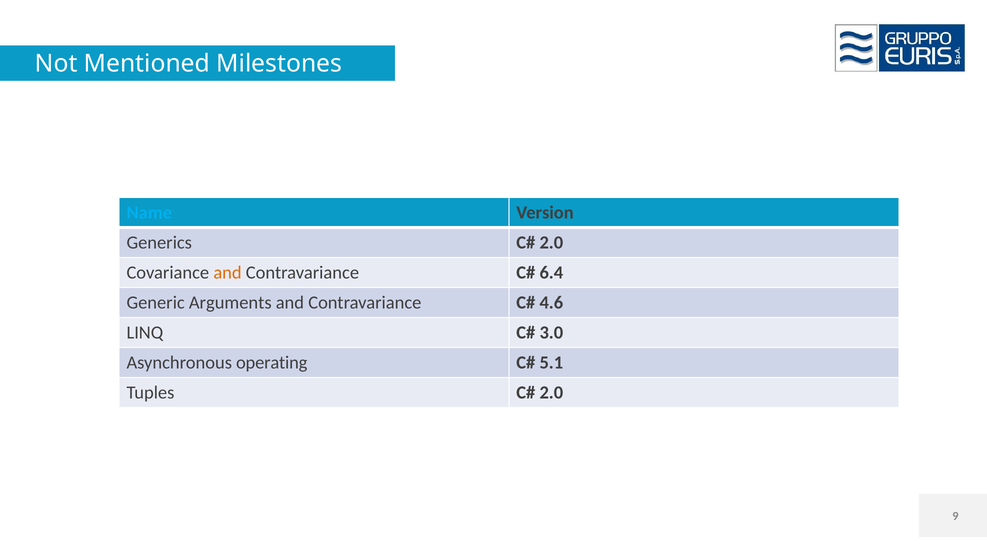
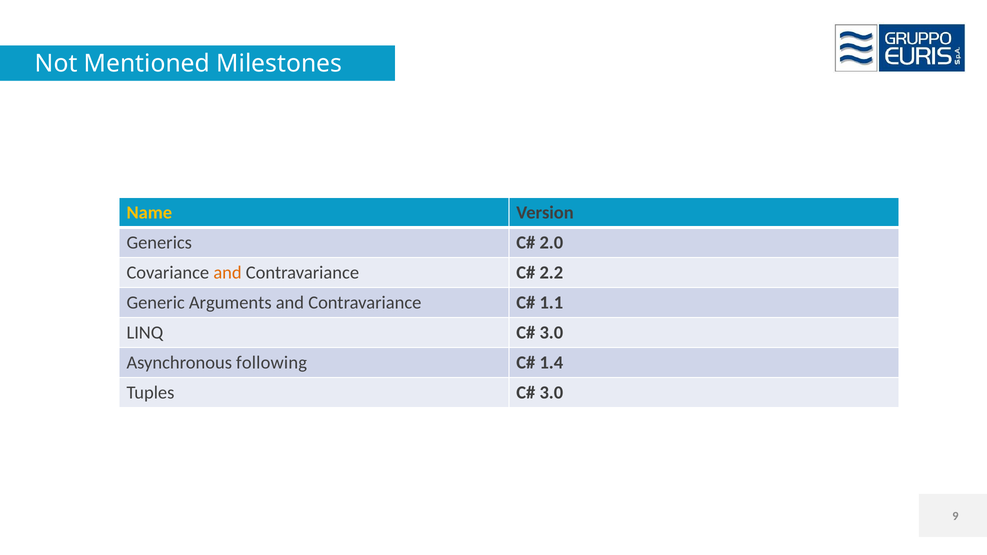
Name colour: light blue -> yellow
6.4: 6.4 -> 2.2
4.6: 4.6 -> 1.1
operating: operating -> following
5.1: 5.1 -> 1.4
2.0 at (551, 393): 2.0 -> 3.0
